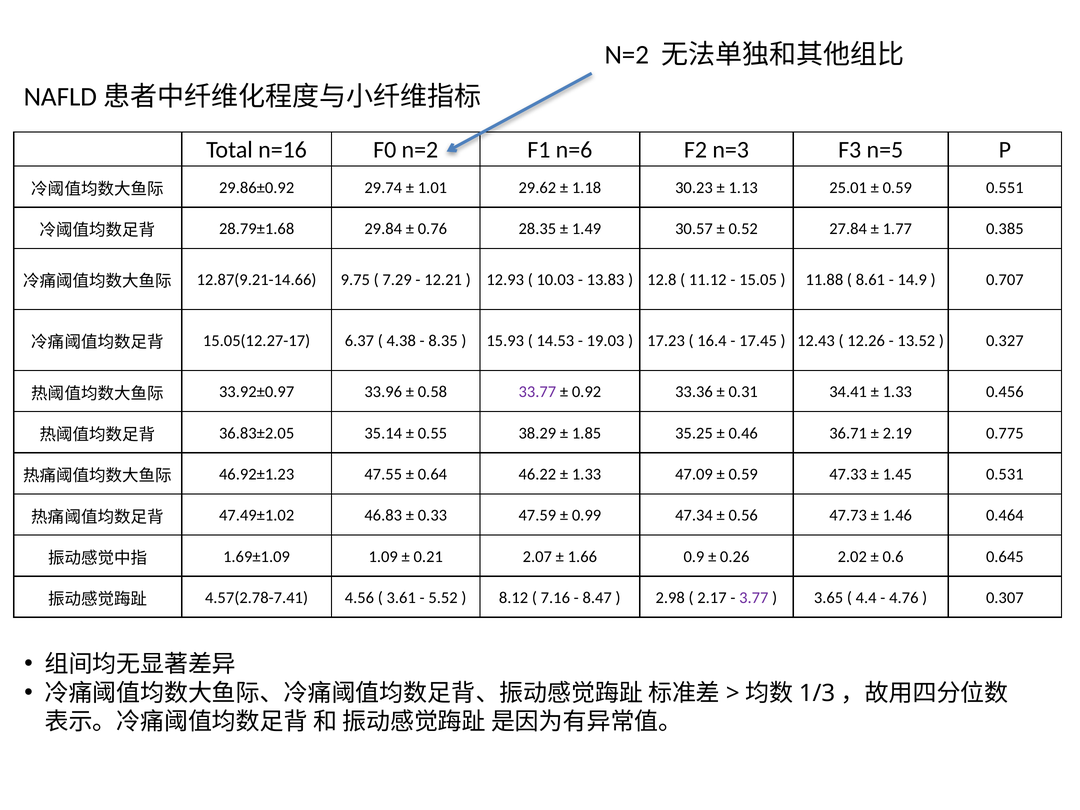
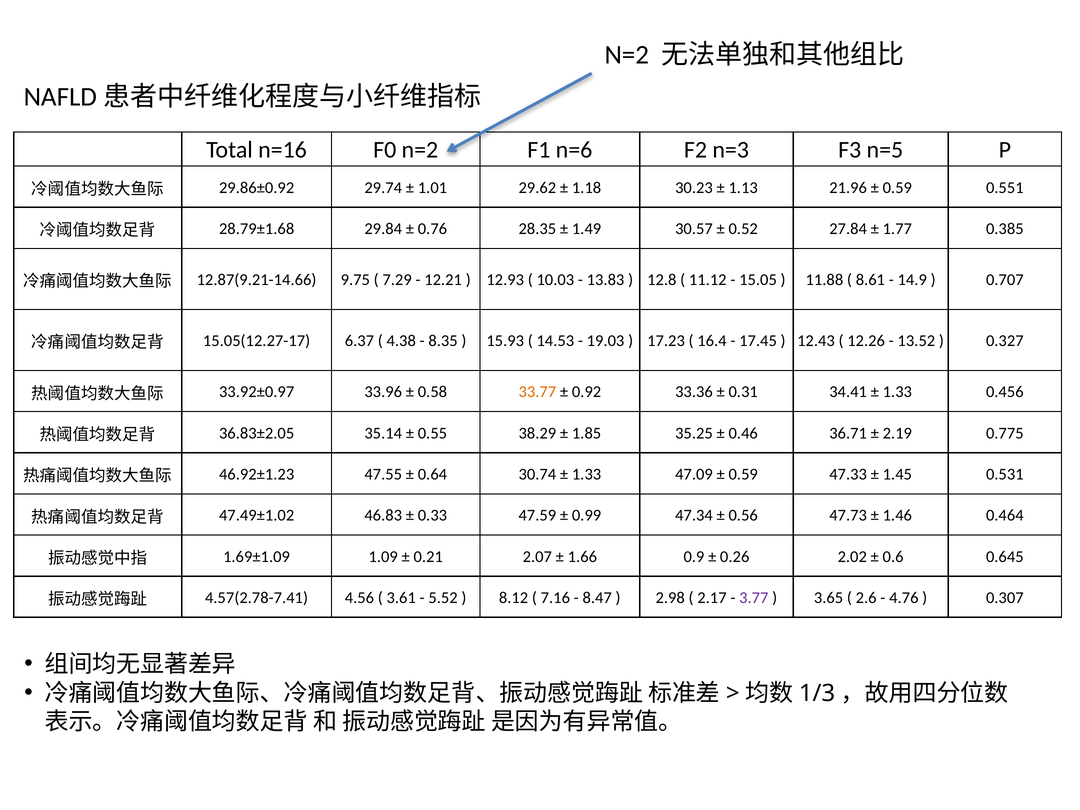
25.01: 25.01 -> 21.96
33.77 colour: purple -> orange
46.22: 46.22 -> 30.74
4.4: 4.4 -> 2.6
